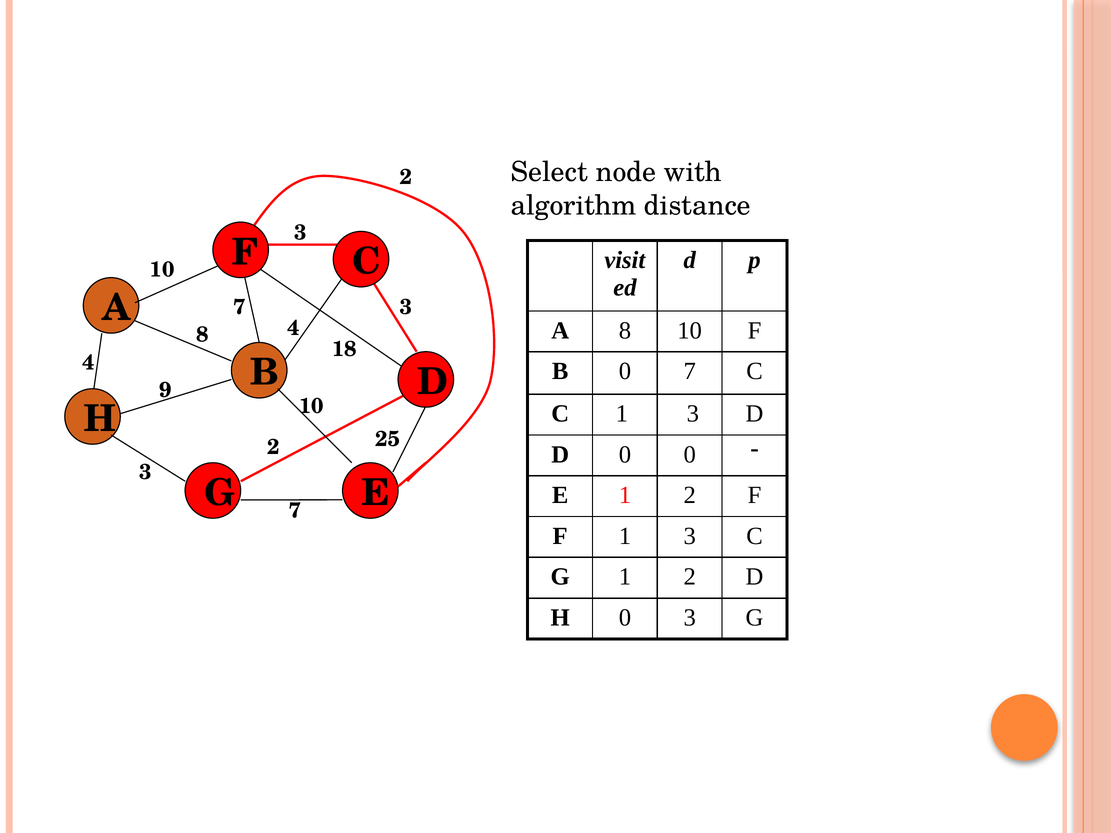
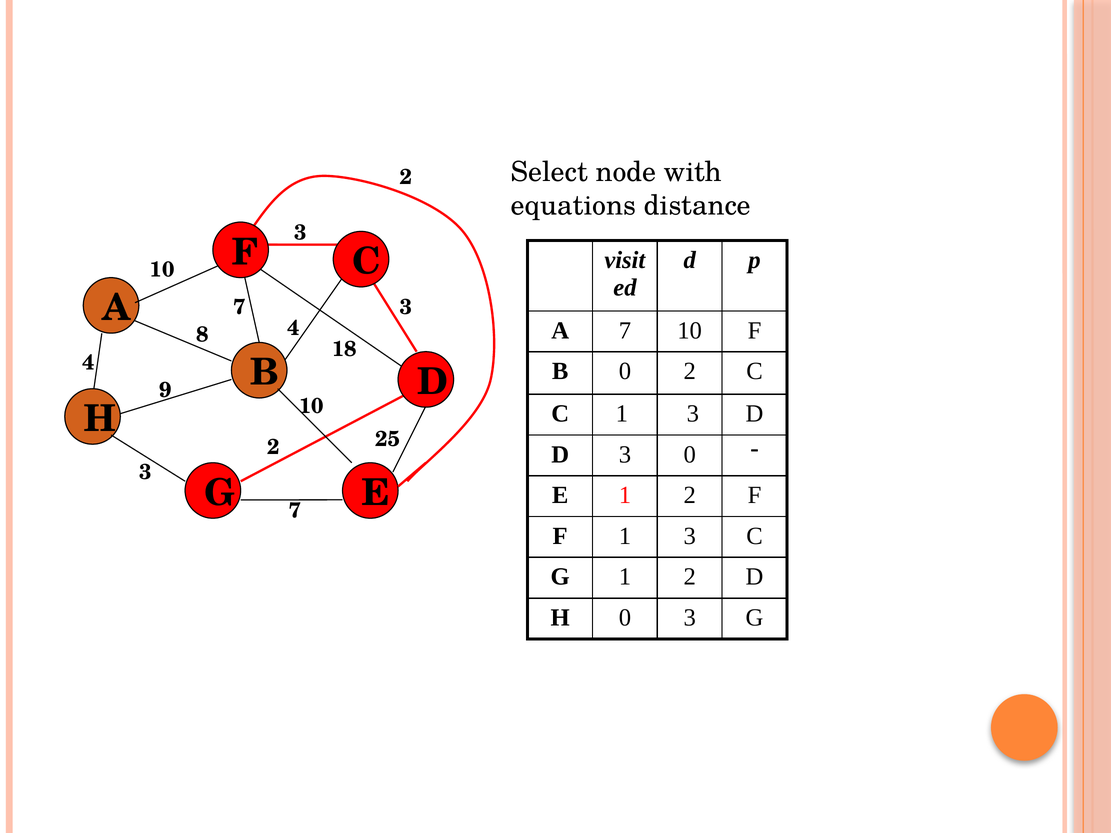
algorithm: algorithm -> equations
A 8: 8 -> 7
0 7: 7 -> 2
D 0: 0 -> 3
